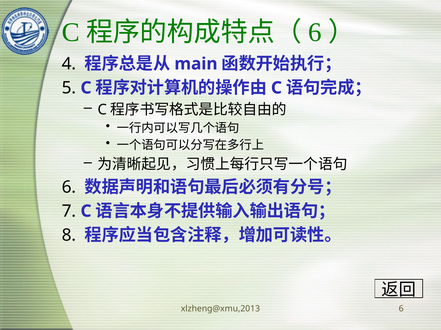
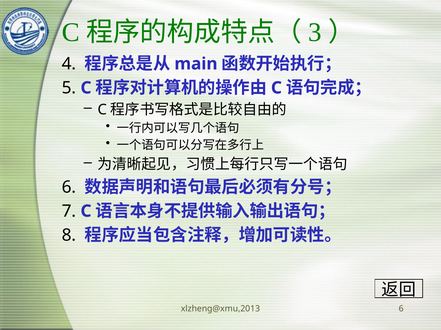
6 at (315, 32): 6 -> 3
